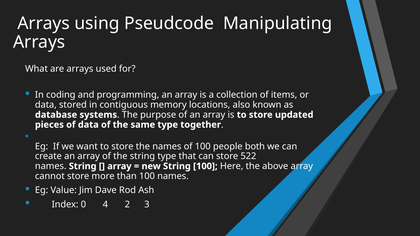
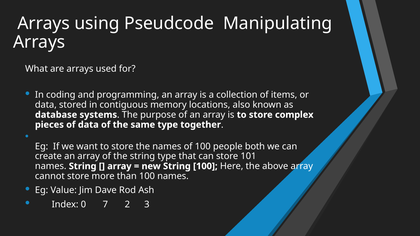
updated: updated -> complex
522: 522 -> 101
4: 4 -> 7
